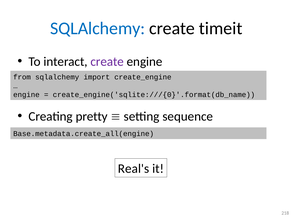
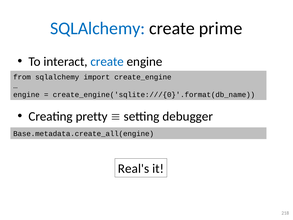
timeit: timeit -> prime
create at (107, 61) colour: purple -> blue
sequence: sequence -> debugger
